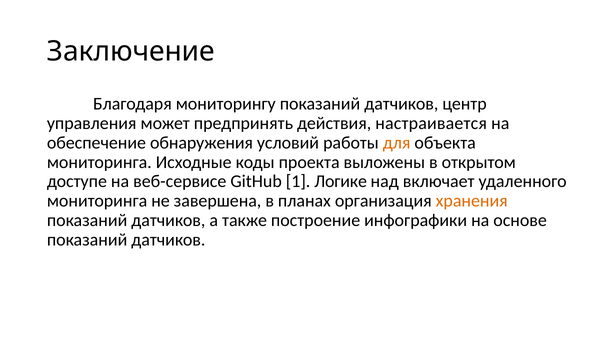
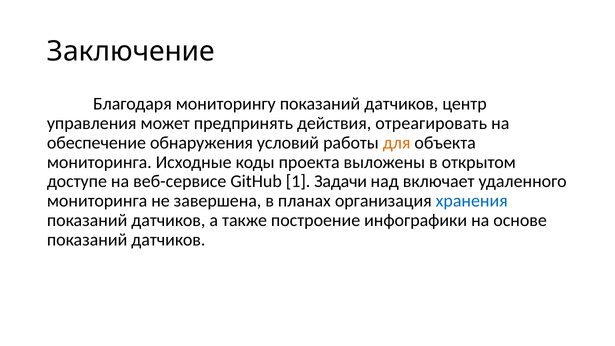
настраивается: настраивается -> отреагировать
Логике: Логике -> Задачи
хранения colour: orange -> blue
